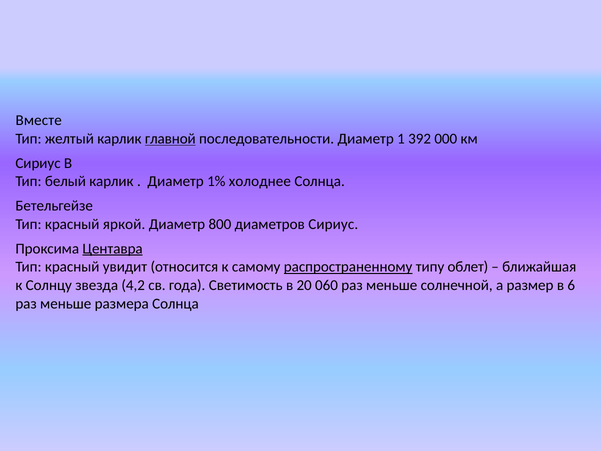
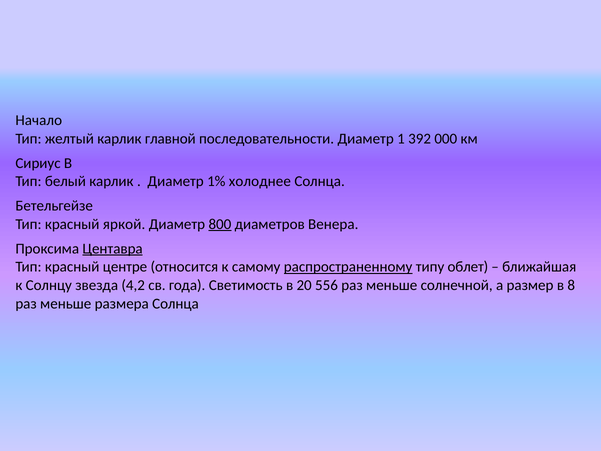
Вместе: Вместе -> Начало
главной underline: present -> none
800 underline: none -> present
диаметров Сириус: Сириус -> Венера
увидит: увидит -> центре
060: 060 -> 556
6: 6 -> 8
